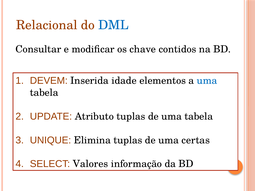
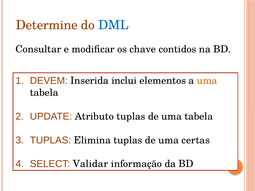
Relacional: Relacional -> Determine
idade: idade -> inclui
uma at (207, 81) colour: blue -> orange
UNIQUE at (51, 140): UNIQUE -> TUPLAS
Valores: Valores -> Validar
